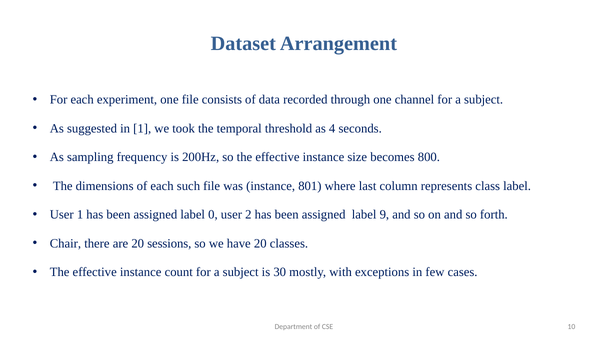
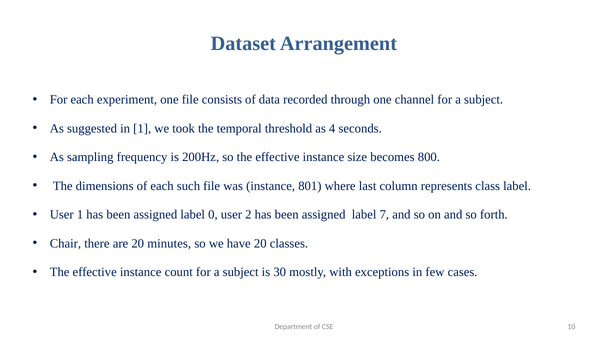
9: 9 -> 7
sessions: sessions -> minutes
